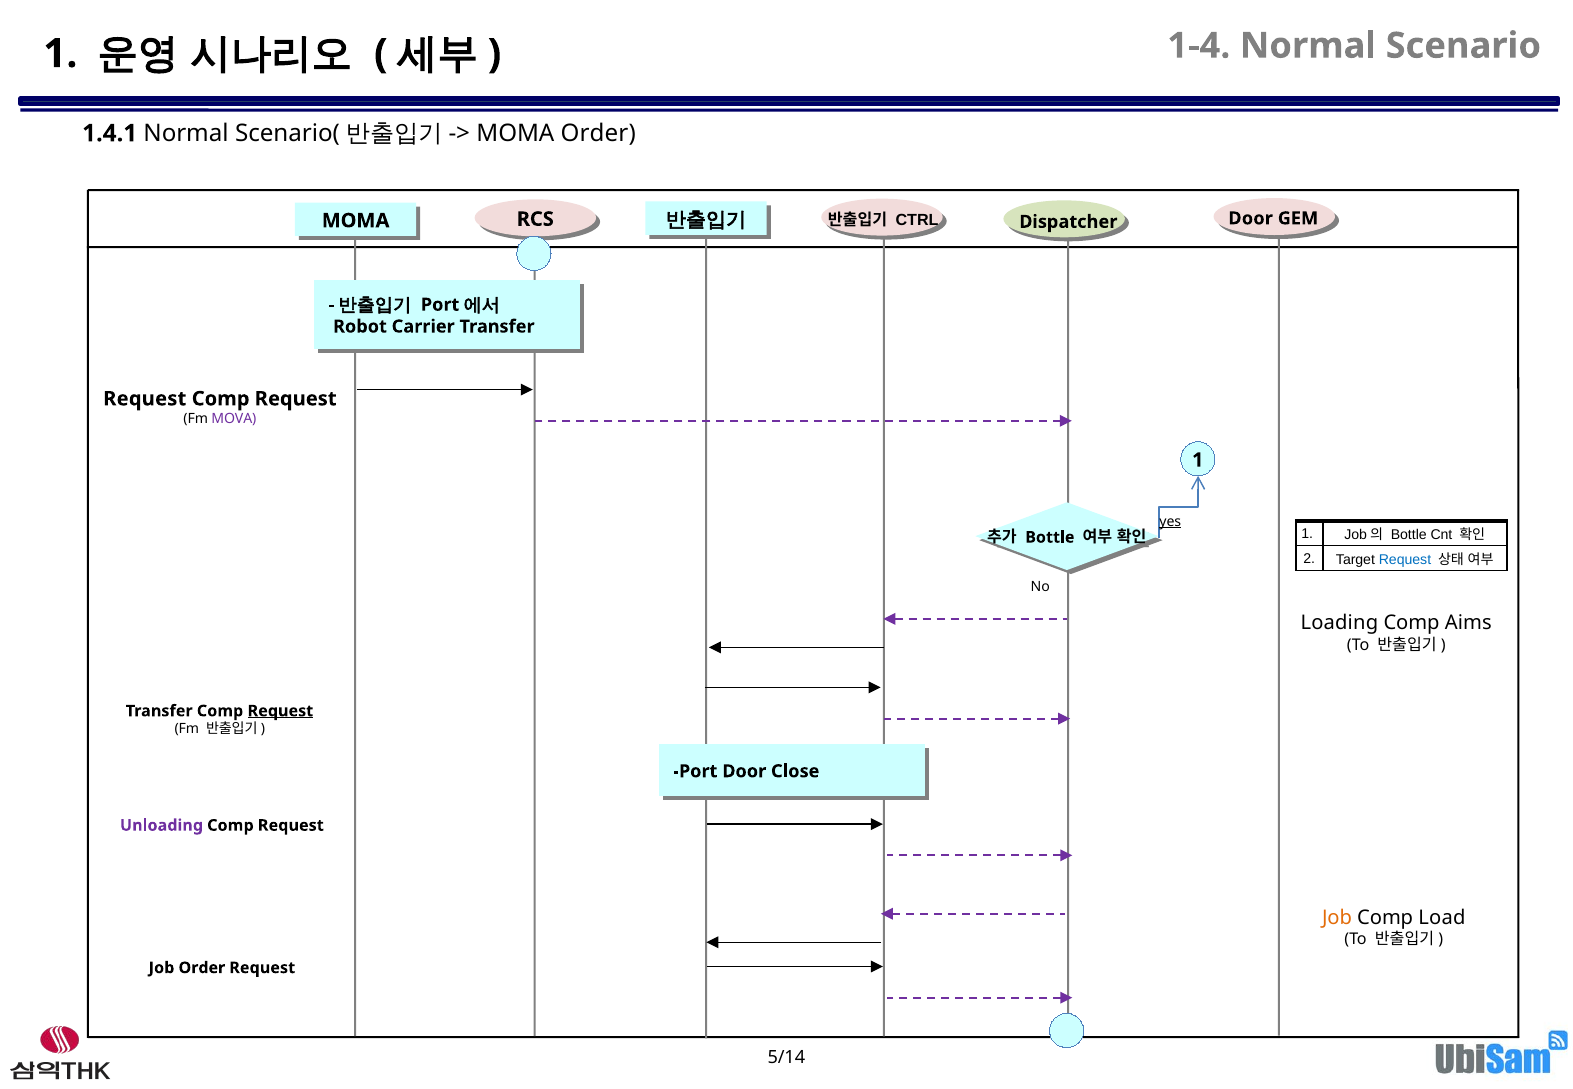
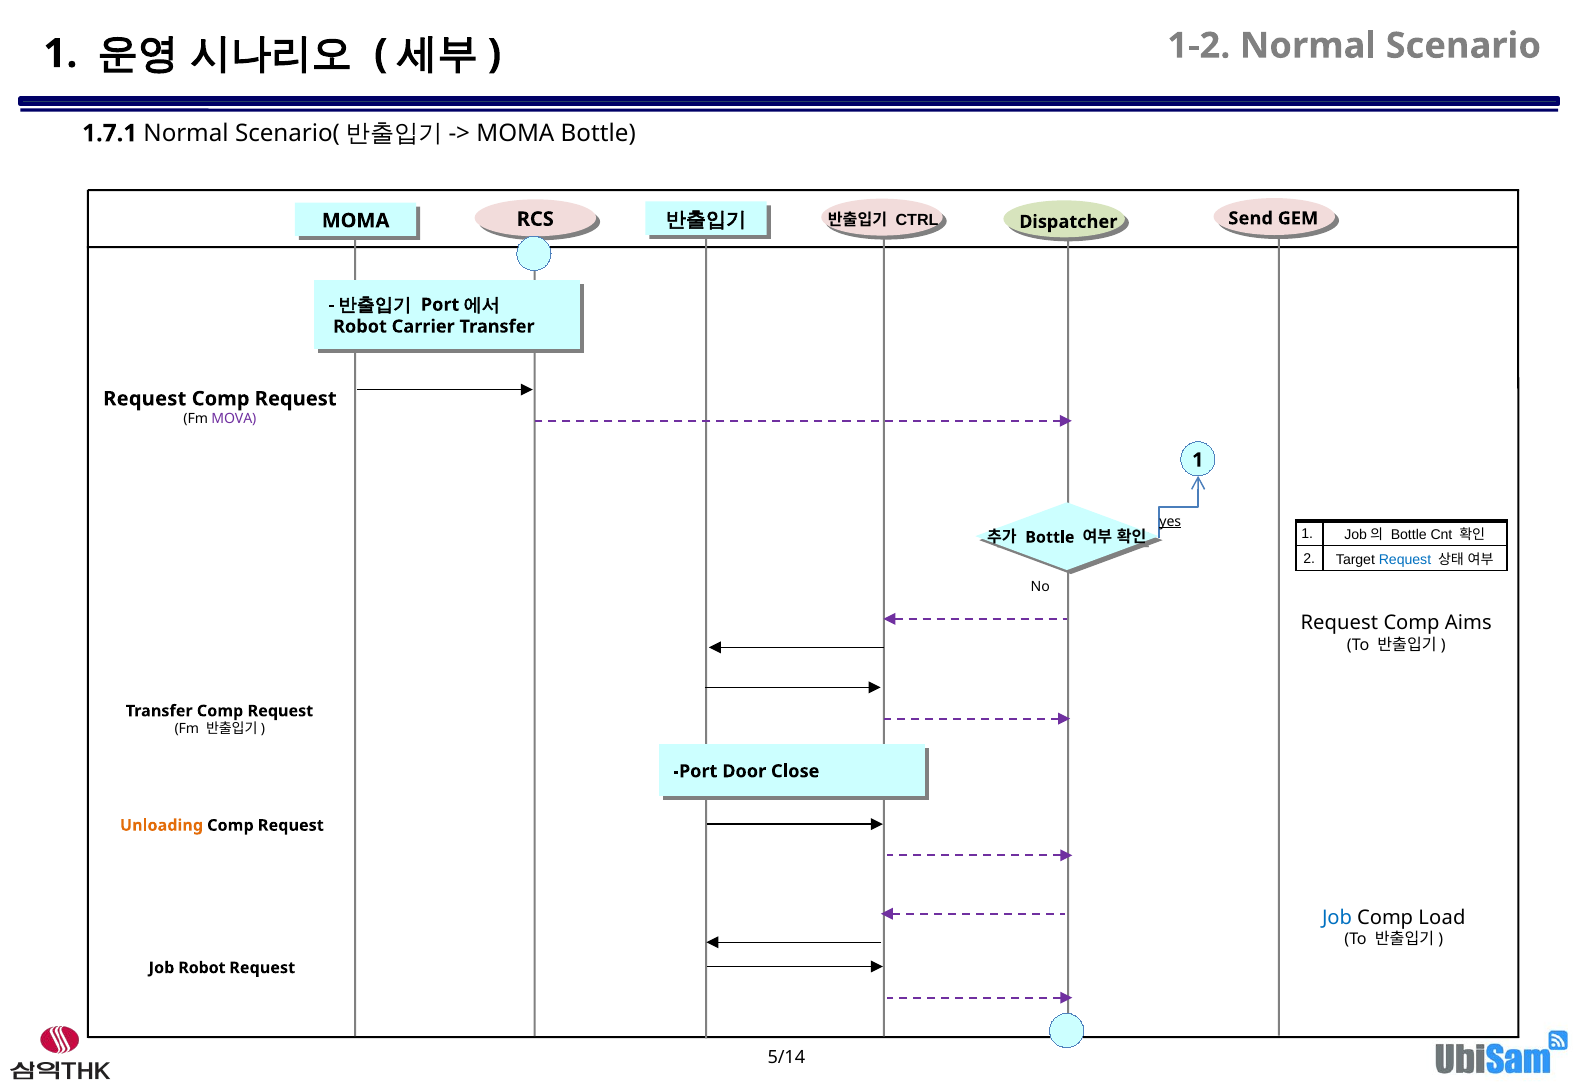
1-4: 1-4 -> 1-2
1.4.1: 1.4.1 -> 1.7.1
MOMA Order: Order -> Bottle
Door at (1251, 218): Door -> Send
Loading at (1339, 623): Loading -> Request
Request at (280, 711) underline: present -> none
Unloading colour: purple -> orange
Job at (1337, 918) colour: orange -> blue
Job Order: Order -> Robot
